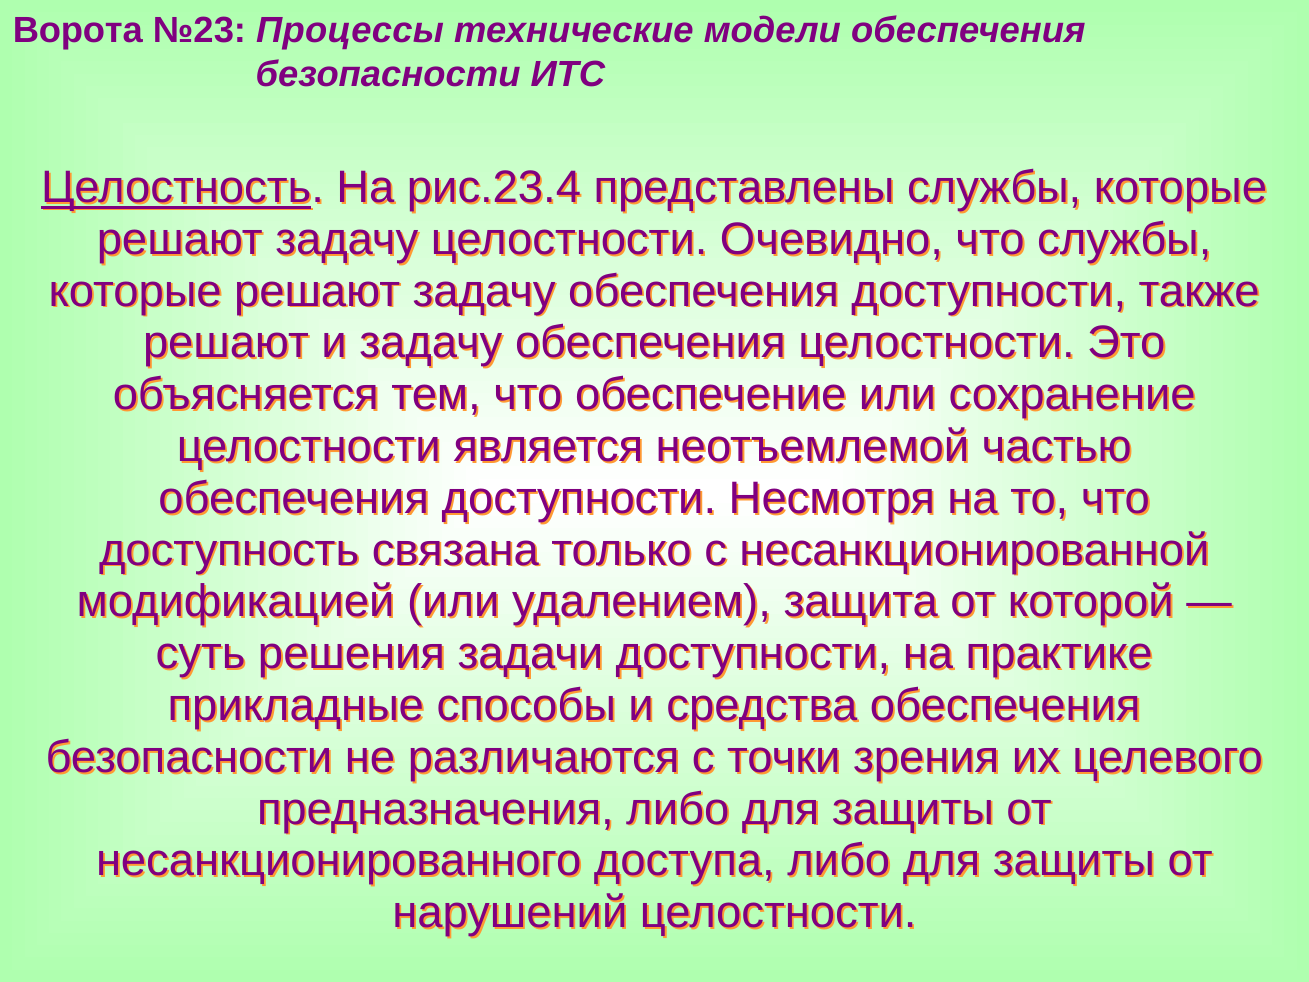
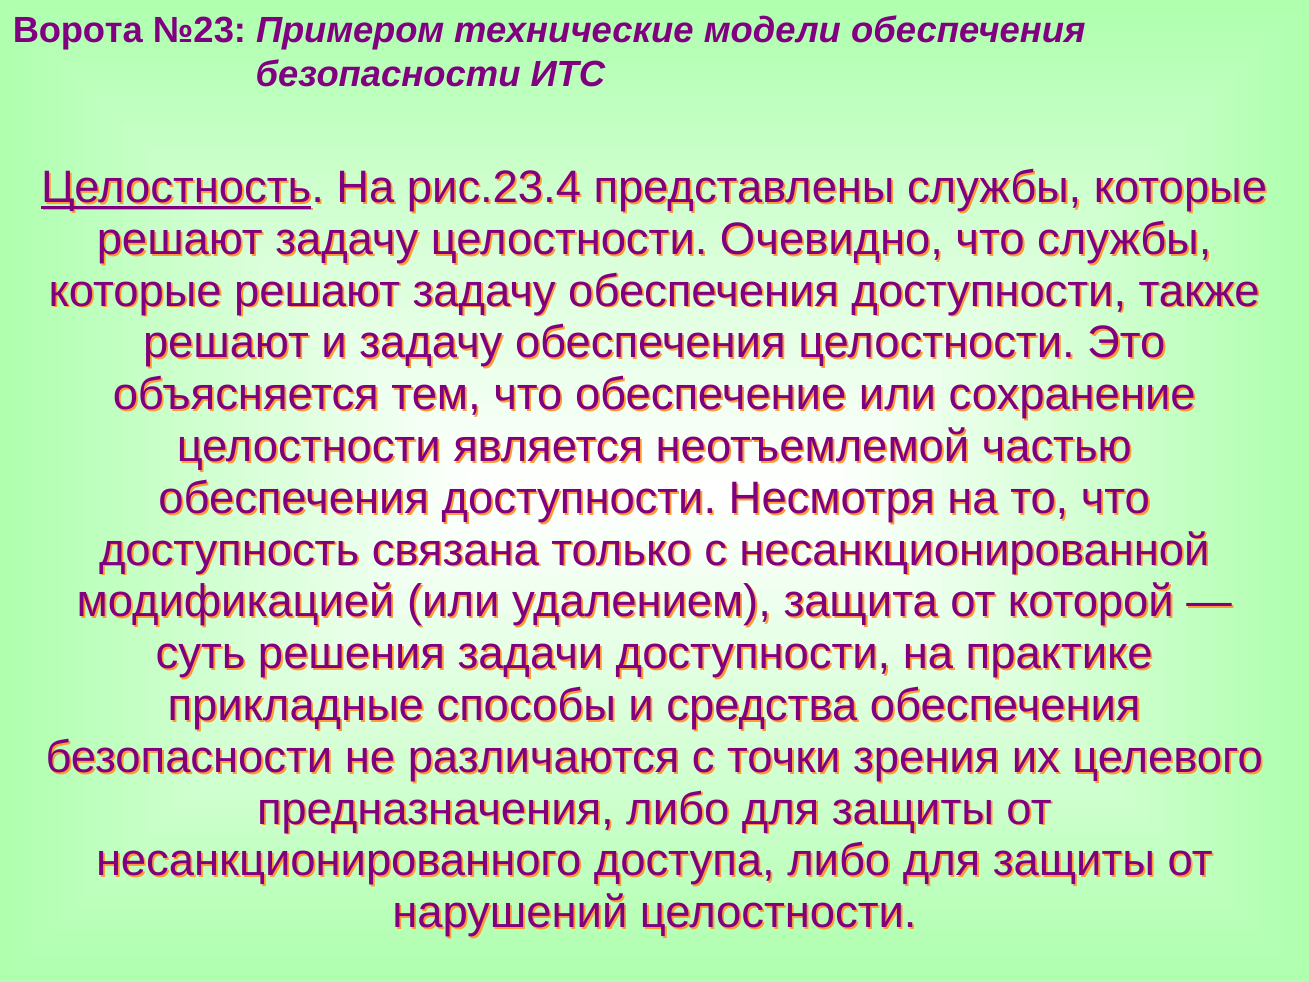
Процессы: Процессы -> Примером
